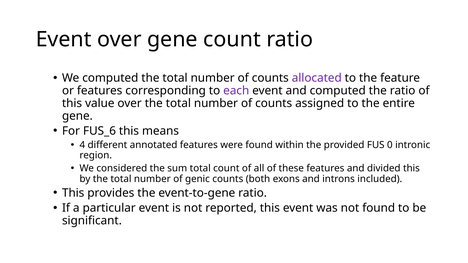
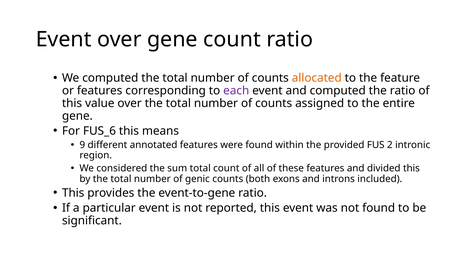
allocated colour: purple -> orange
4: 4 -> 9
0: 0 -> 2
